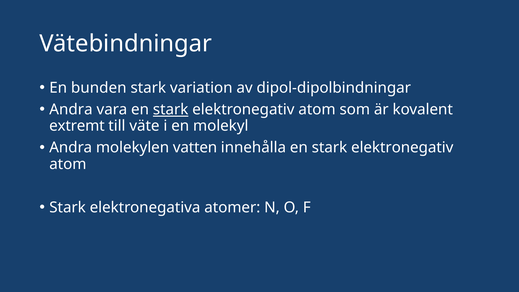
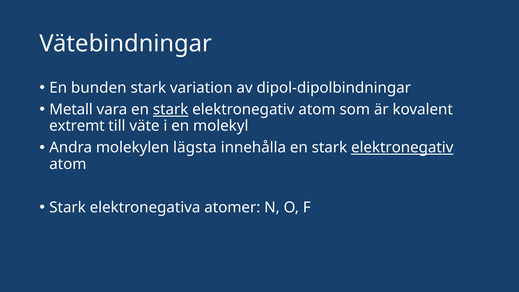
Andra at (71, 110): Andra -> Metall
vatten: vatten -> lägsta
elektronegativ at (402, 148) underline: none -> present
